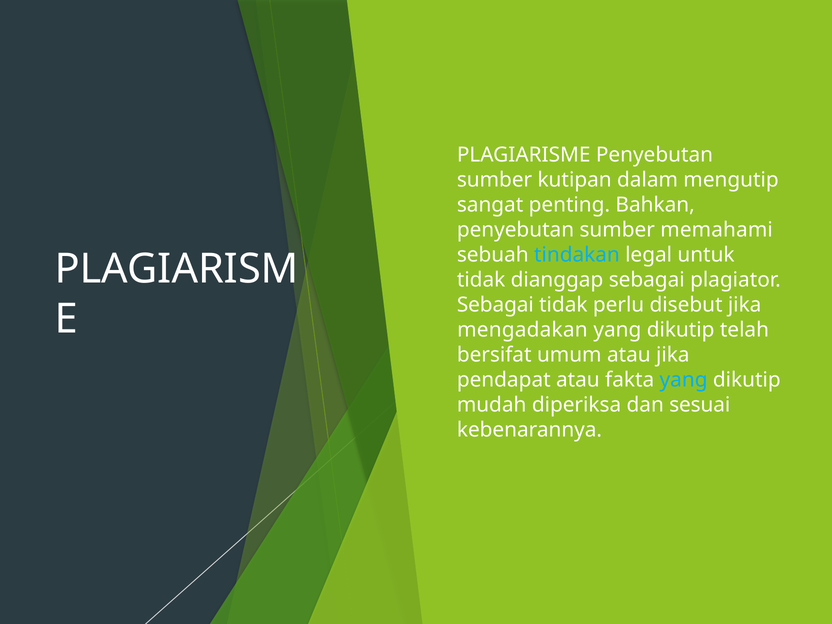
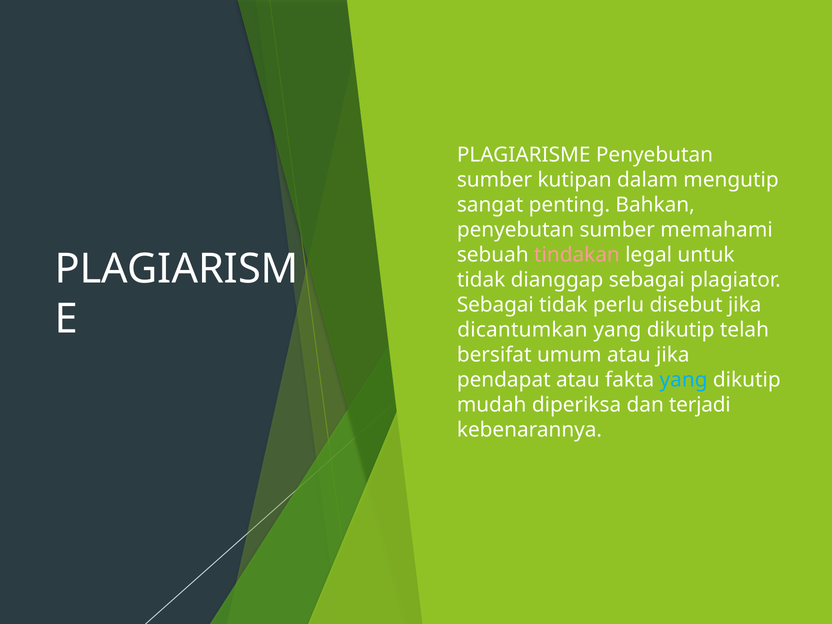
tindakan colour: light blue -> pink
mengadakan: mengadakan -> dicantumkan
sesuai: sesuai -> terjadi
